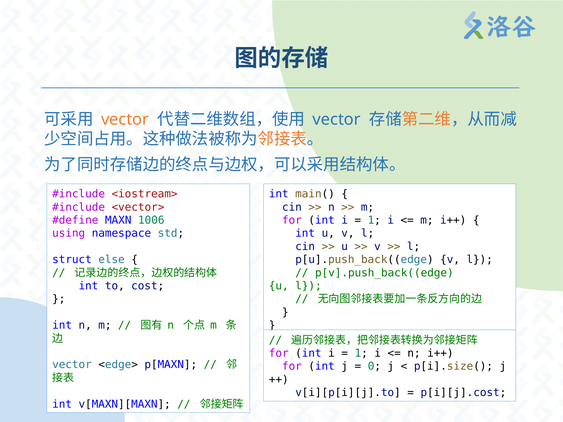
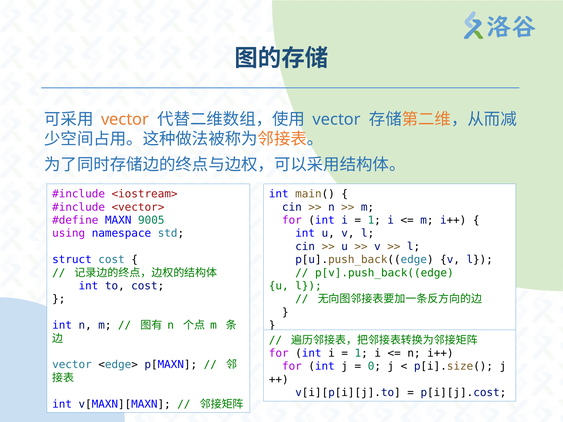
1006: 1006 -> 9005
struct else: else -> cost
